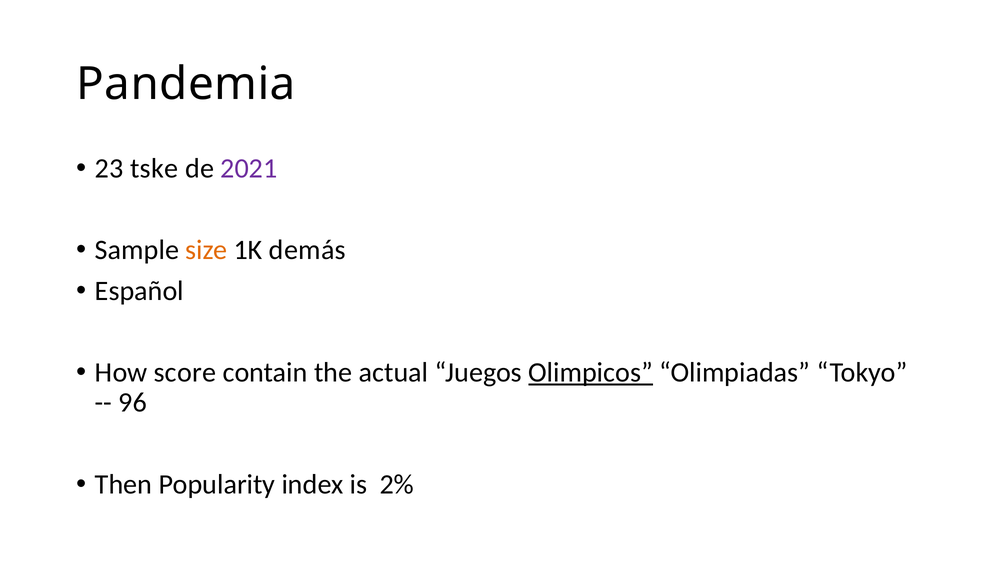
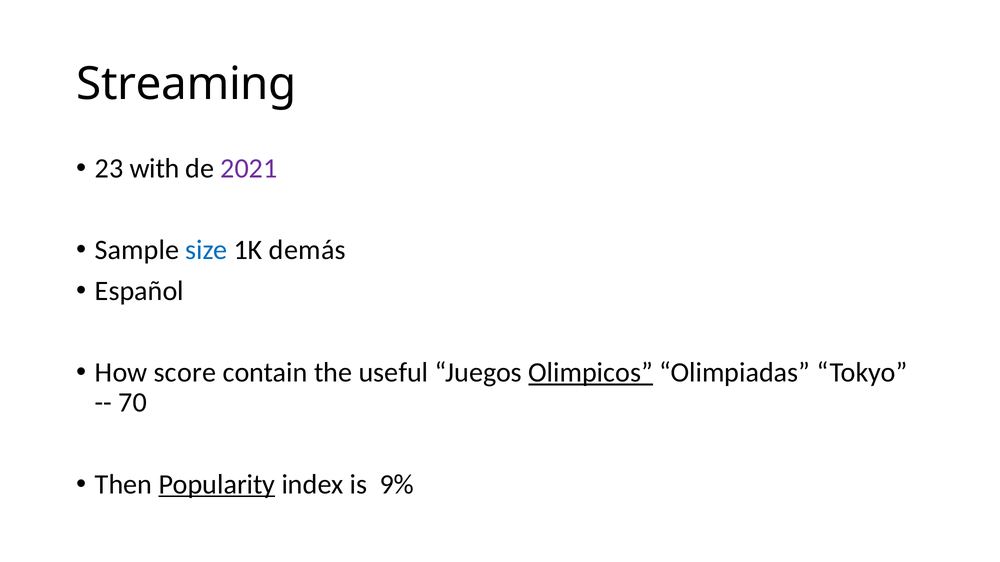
Pandemia: Pandemia -> Streaming
tske: tske -> with
size colour: orange -> blue
actual: actual -> useful
96: 96 -> 70
Popularity underline: none -> present
2%: 2% -> 9%
